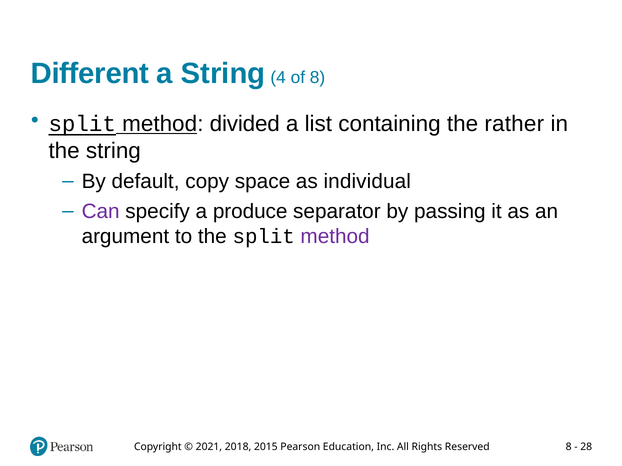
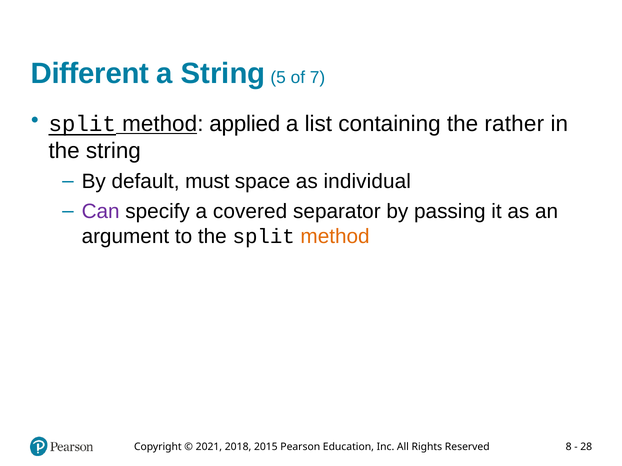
4: 4 -> 5
of 8: 8 -> 7
divided: divided -> applied
copy: copy -> must
produce: produce -> covered
method at (335, 237) colour: purple -> orange
